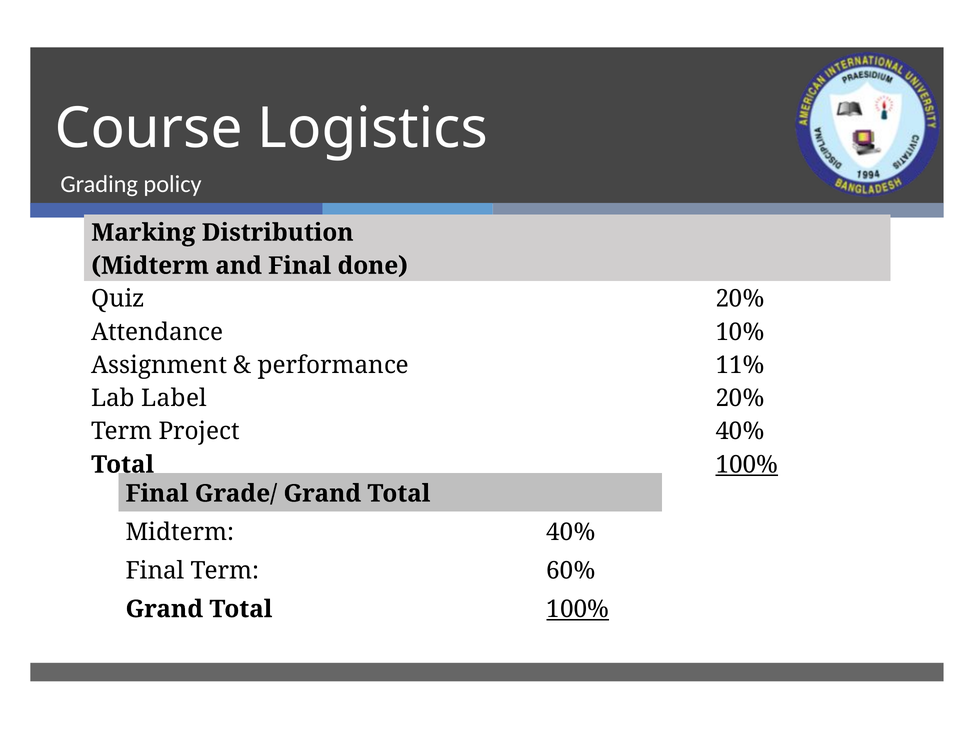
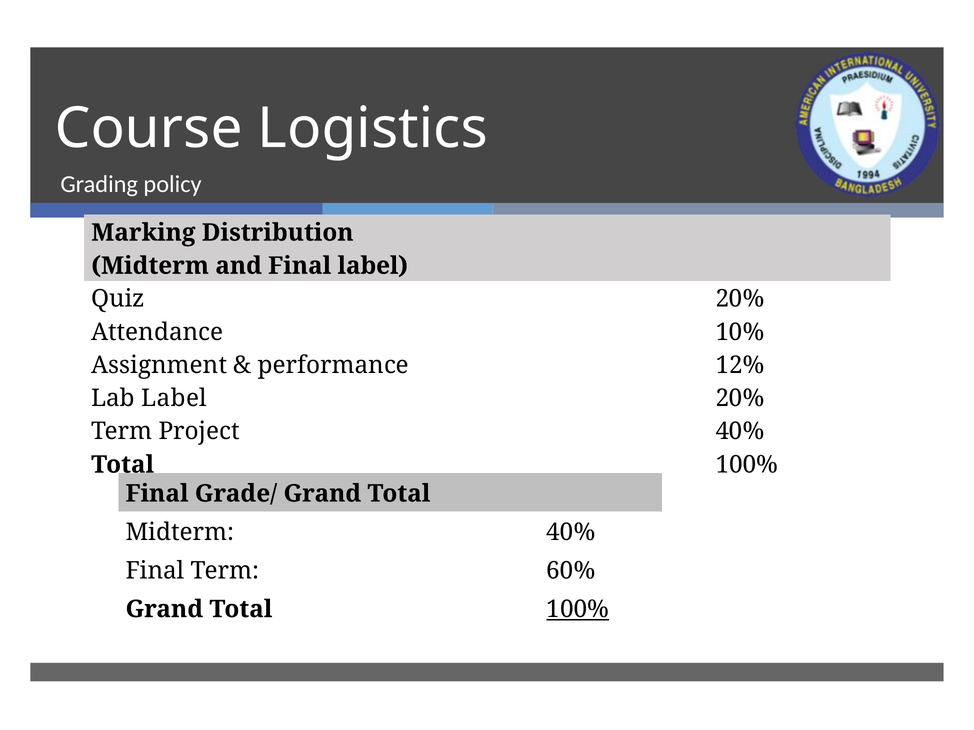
Final done: done -> label
11%: 11% -> 12%
100% at (747, 465) underline: present -> none
